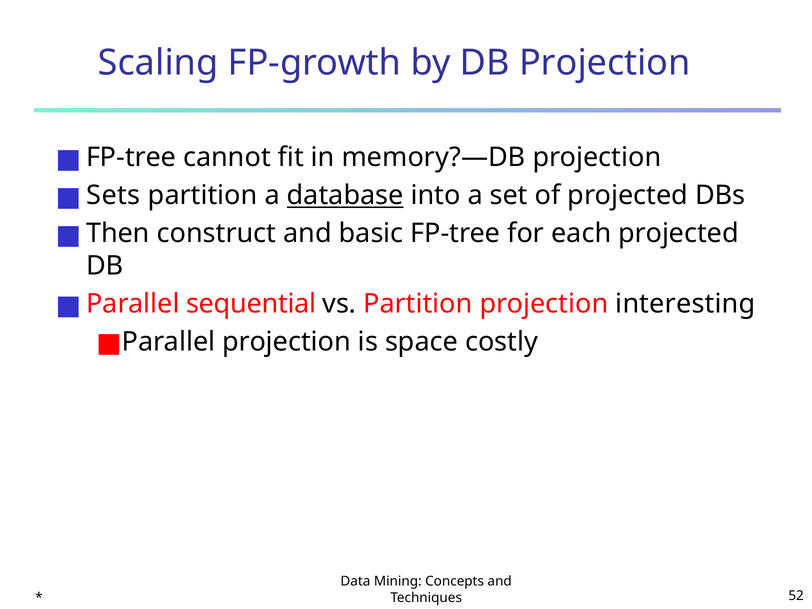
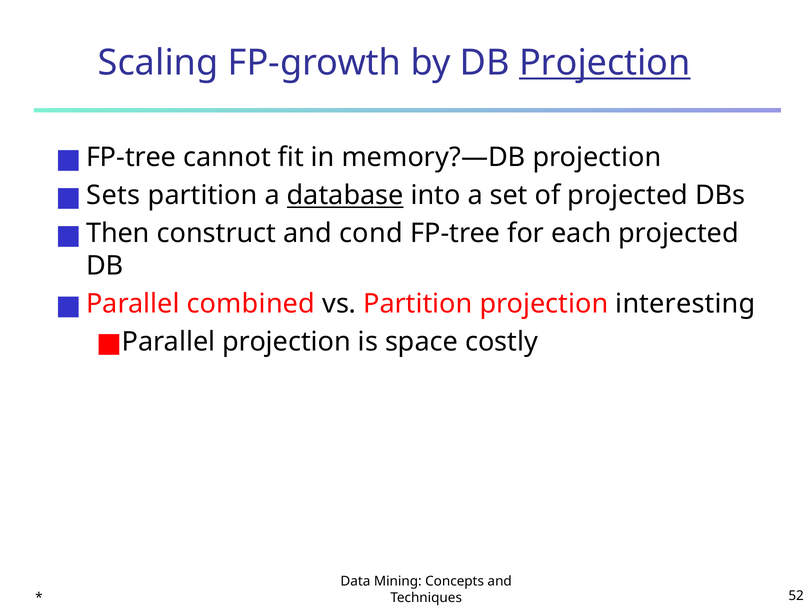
Projection at (605, 63) underline: none -> present
basic: basic -> cond
sequential: sequential -> combined
